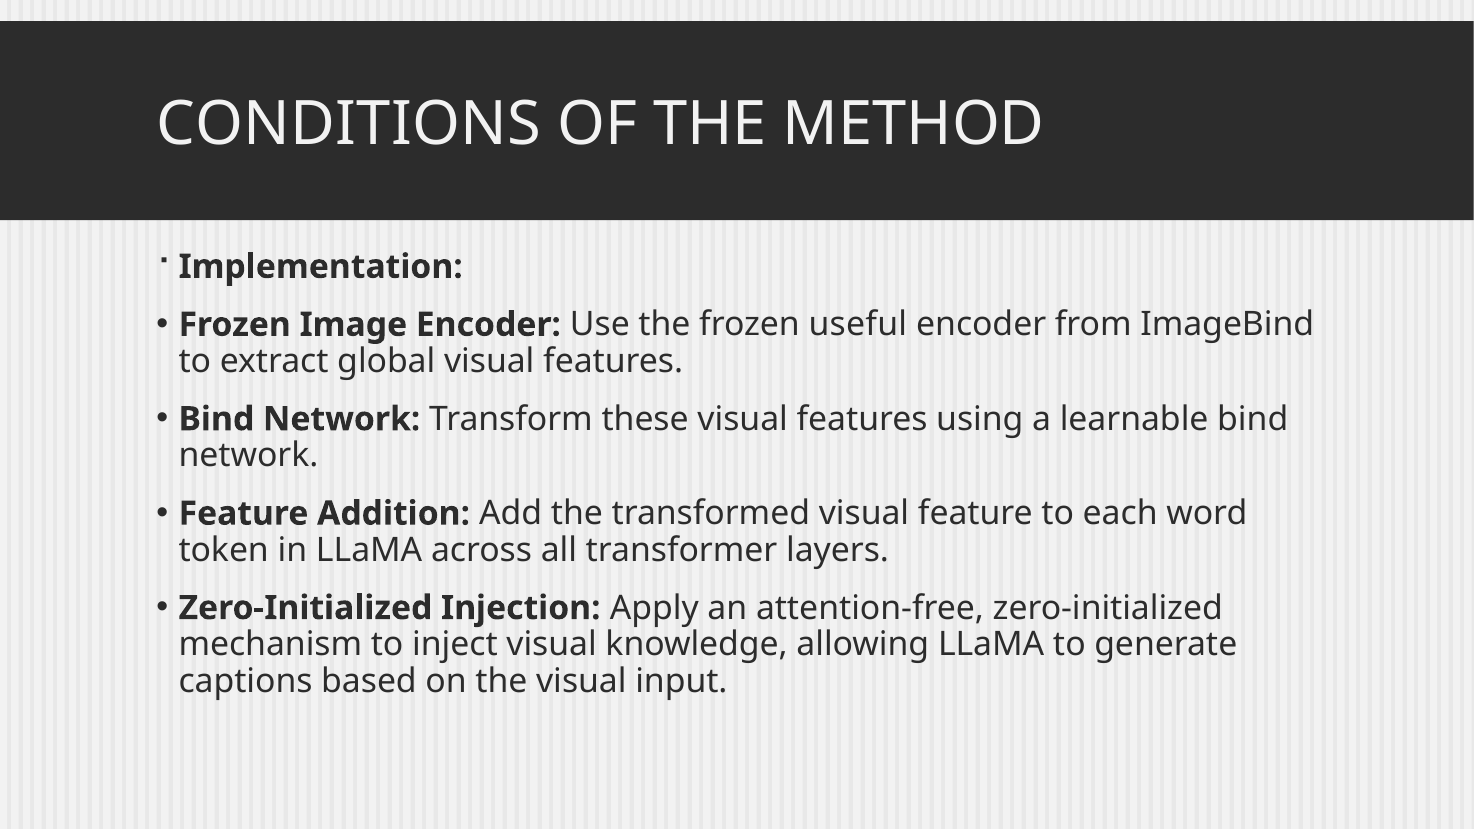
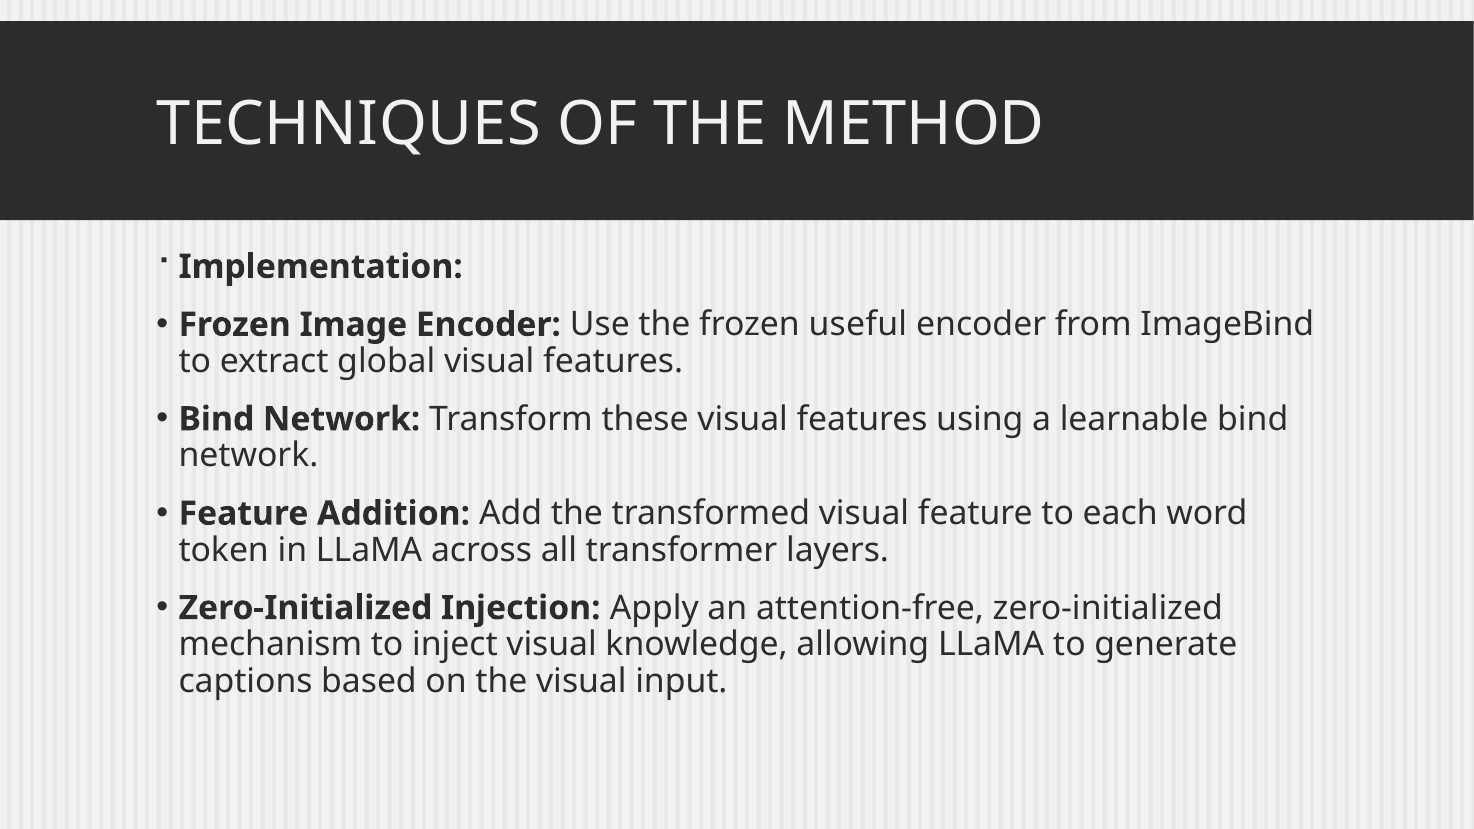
CONDITIONS: CONDITIONS -> TECHNIQUES
